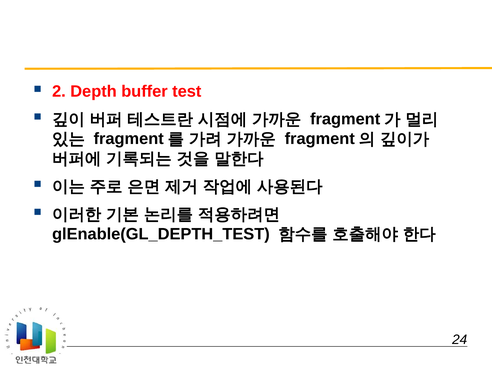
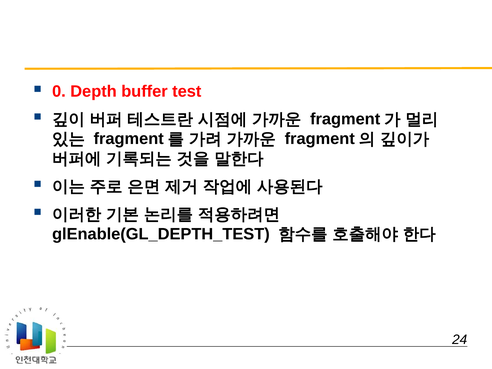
2: 2 -> 0
